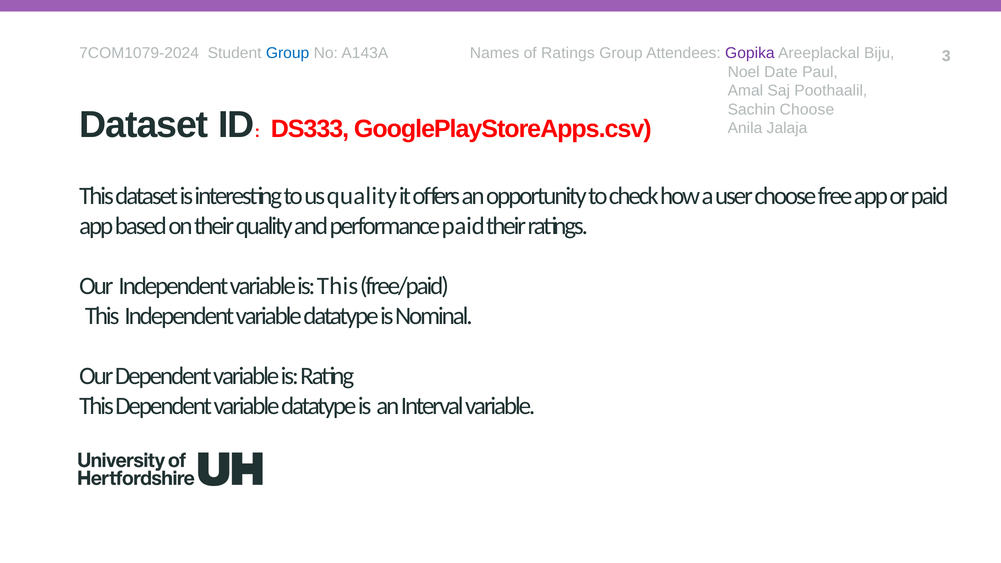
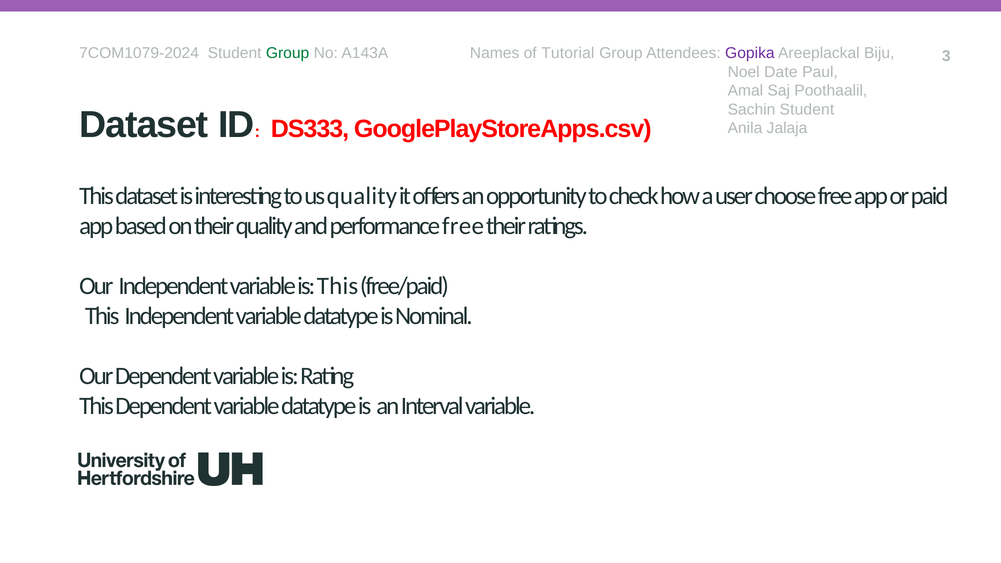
Group at (288, 53) colour: blue -> green
of Ratings: Ratings -> Tutorial
Sachin Choose: Choose -> Student
performance paid: paid -> free
